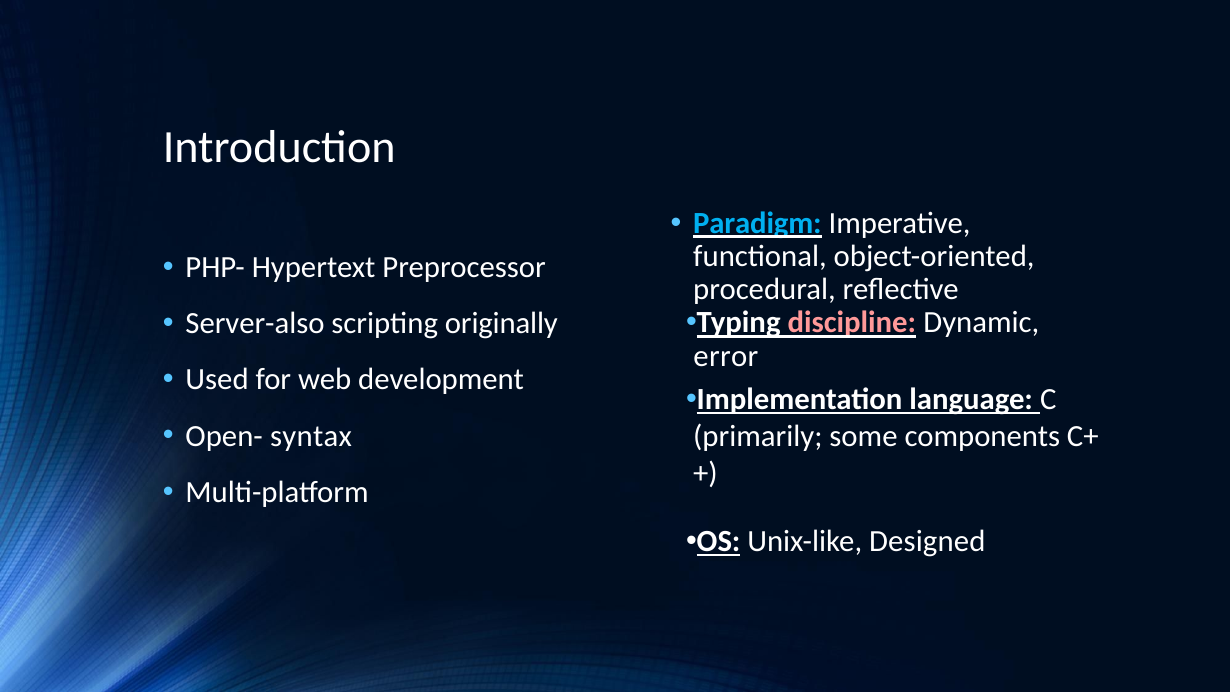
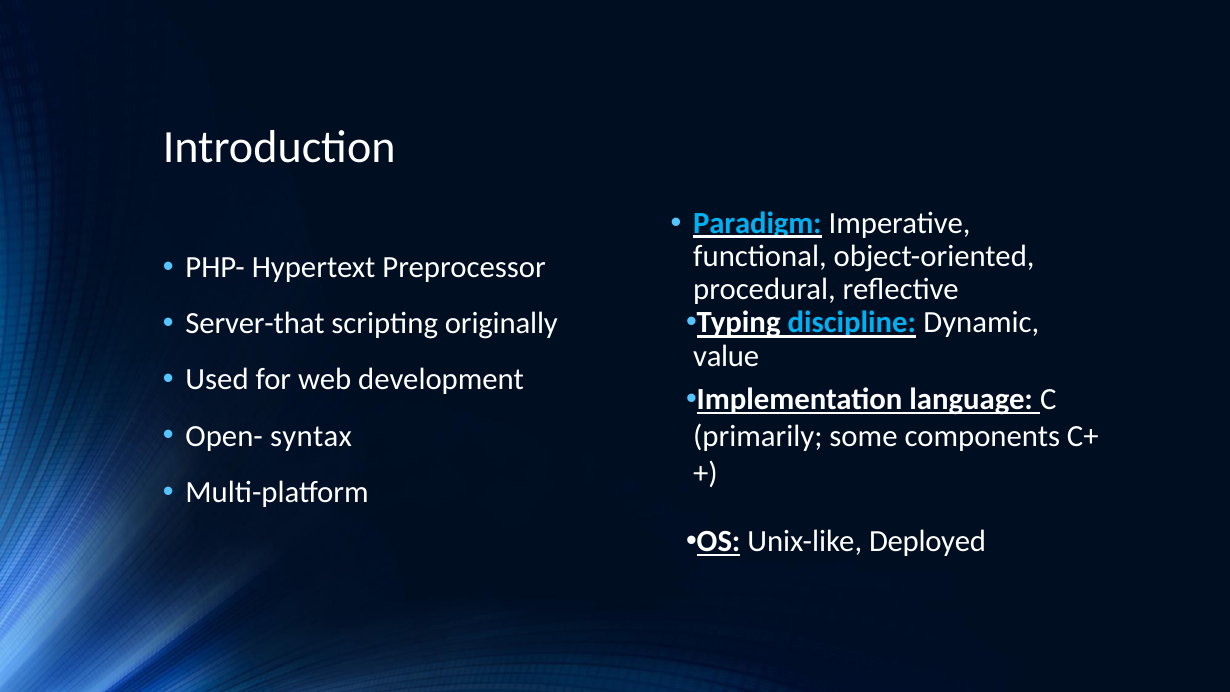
discipline colour: pink -> light blue
Server-also: Server-also -> Server-that
error: error -> value
Designed: Designed -> Deployed
